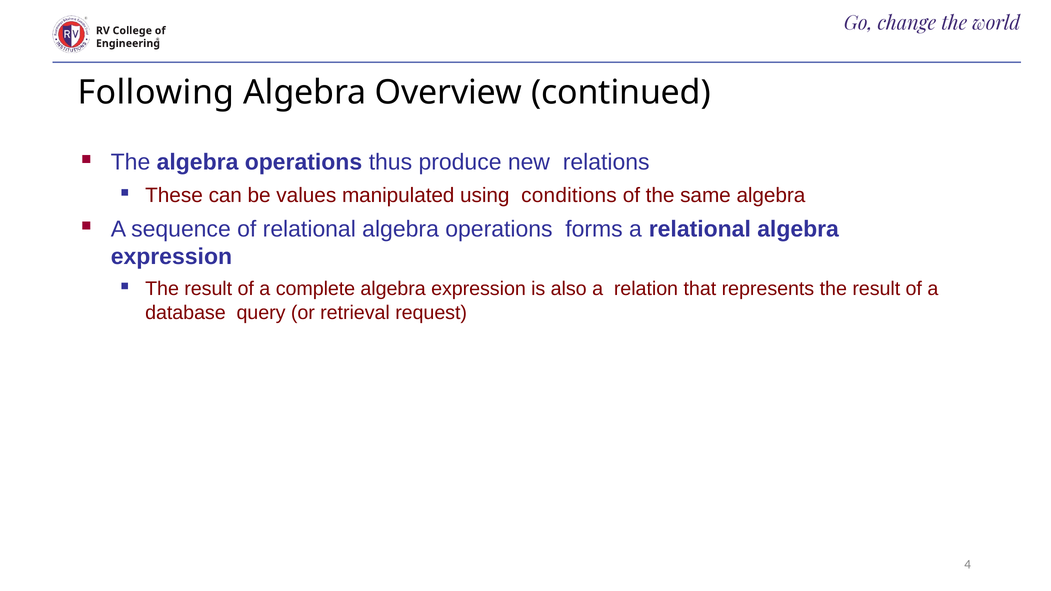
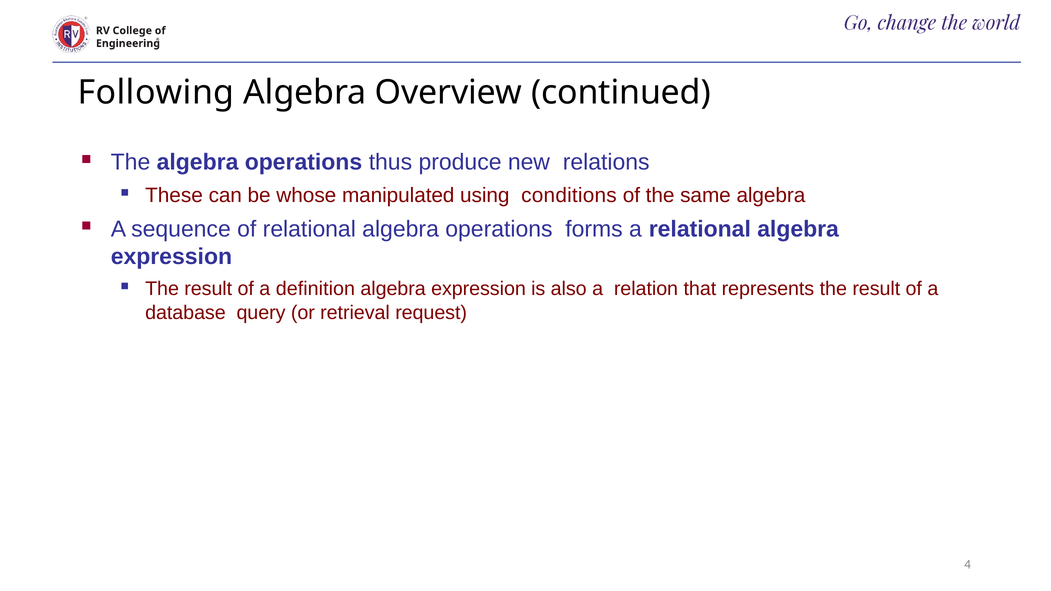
values: values -> whose
complete: complete -> definition
